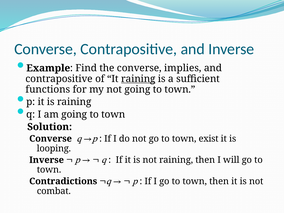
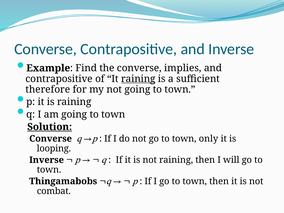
functions: functions -> therefore
Solution underline: none -> present
exist: exist -> only
Contradictions: Contradictions -> Thingamabobs
